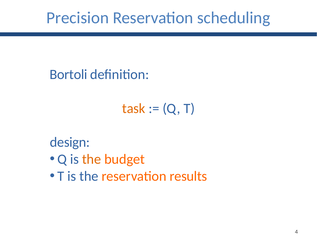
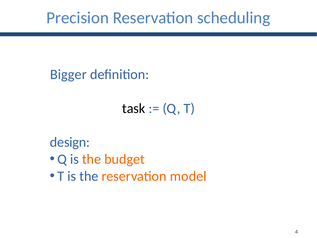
Bortoli: Bortoli -> Bigger
task colour: orange -> black
results: results -> model
